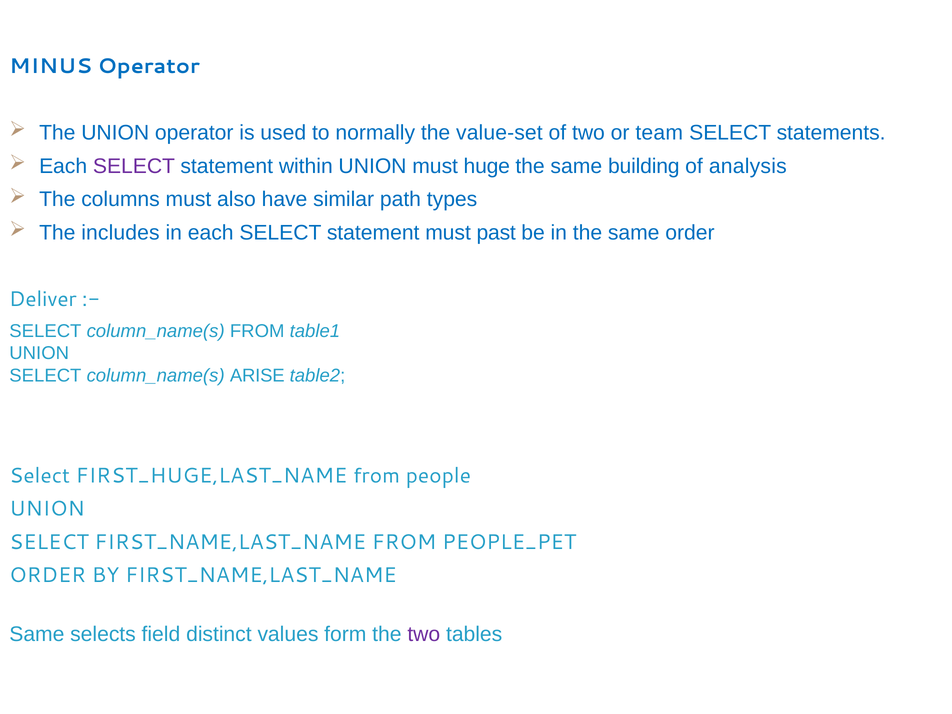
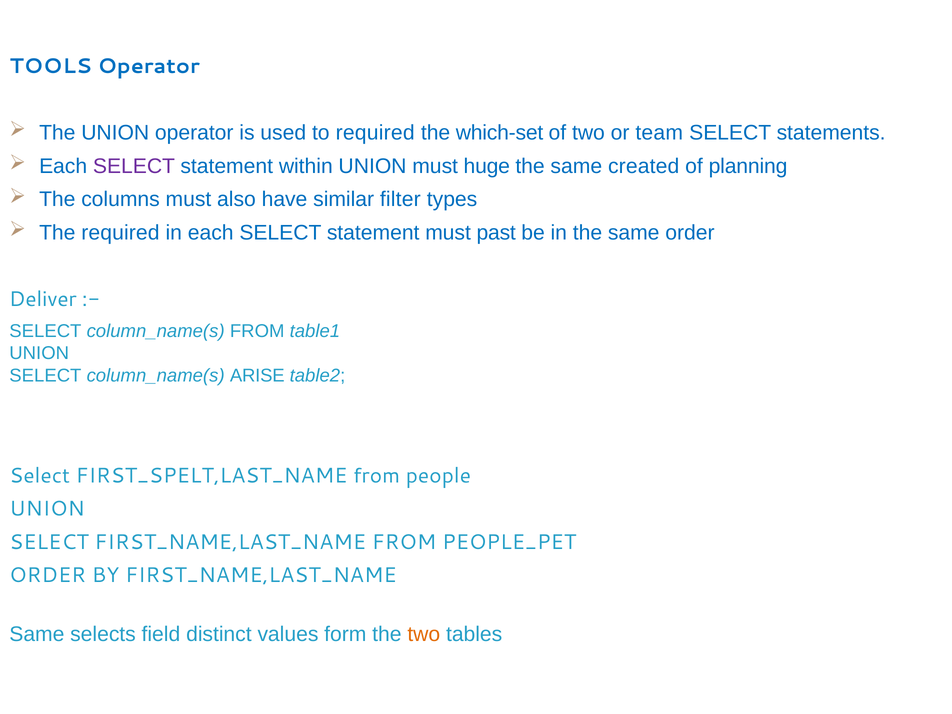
MINUS: MINUS -> TOOLS
to normally: normally -> required
value-set: value-set -> which-set
building: building -> created
analysis: analysis -> planning
path: path -> filter
The includes: includes -> required
FIRST_HUGE,LAST_NAME: FIRST_HUGE,LAST_NAME -> FIRST_SPELT,LAST_NAME
two at (424, 634) colour: purple -> orange
